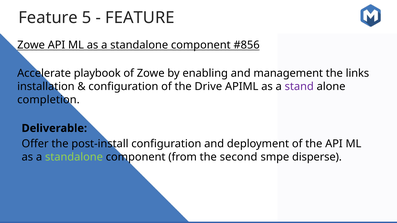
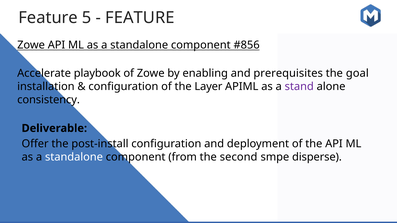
management: management -> prerequisites
links: links -> goal
Drive: Drive -> Layer
completion: completion -> consistency
standalone at (74, 157) colour: light green -> white
